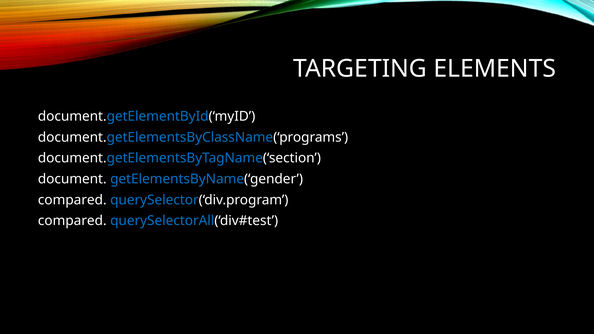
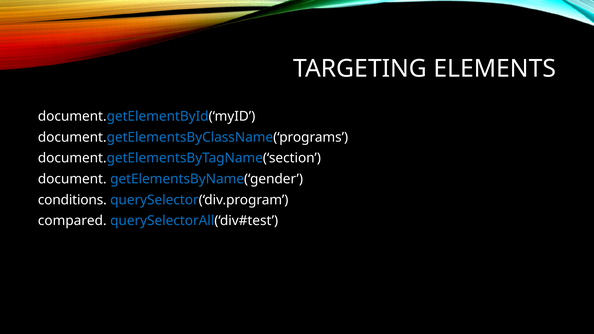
compared at (72, 200): compared -> conditions
